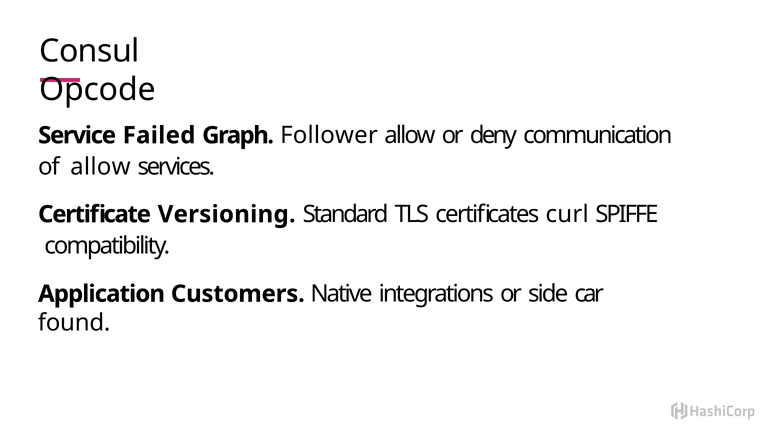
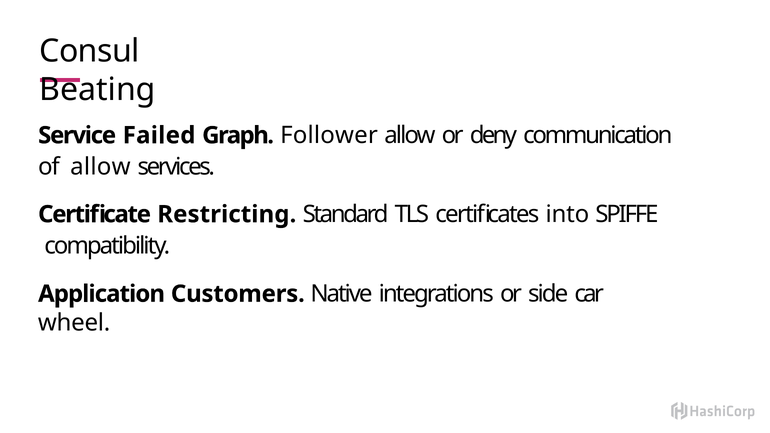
Opcode: Opcode -> Beating
Versioning: Versioning -> Restricting
curl: curl -> into
found: found -> wheel
